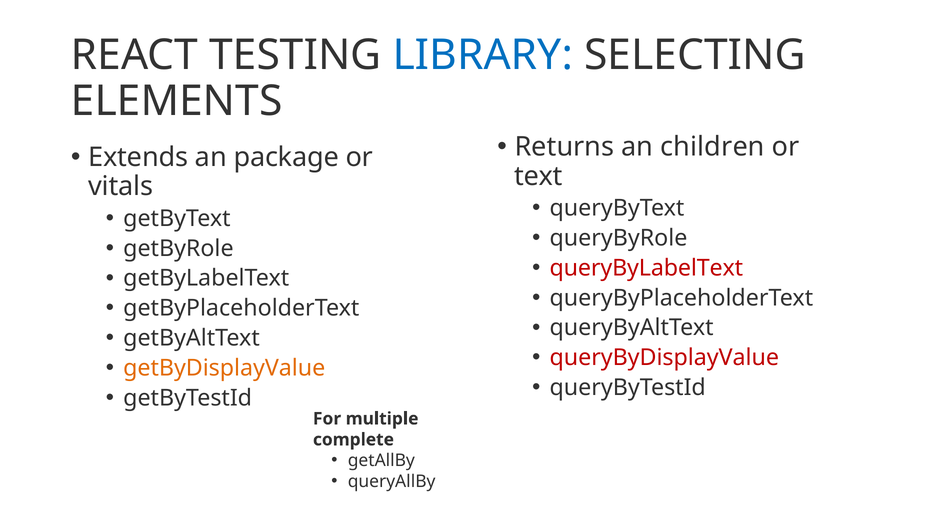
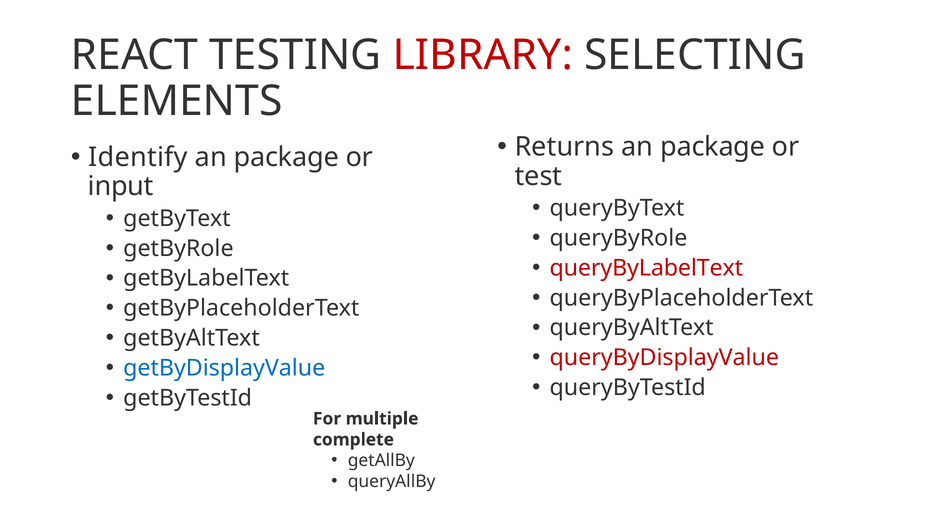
LIBRARY colour: blue -> red
Returns an children: children -> package
Extends: Extends -> Identify
text: text -> test
vitals: vitals -> input
getByDisplayValue colour: orange -> blue
